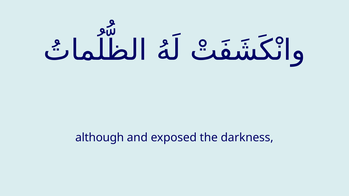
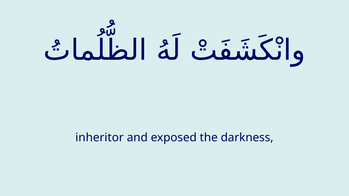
although: although -> inheritor
